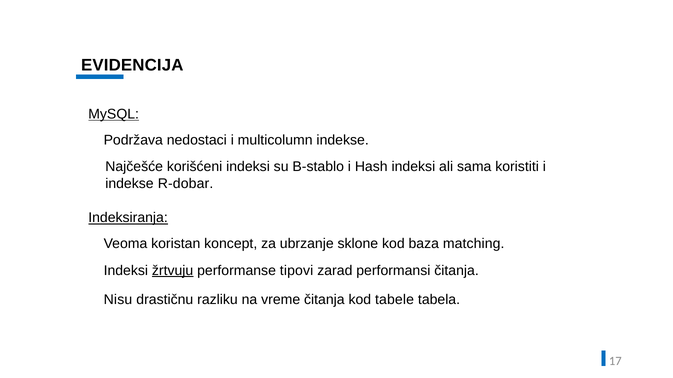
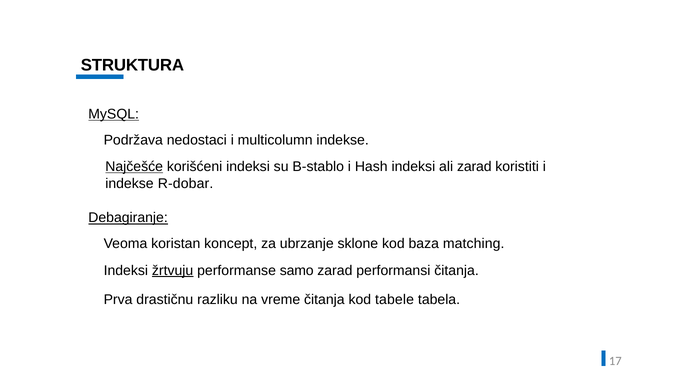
EVIDENCIJA: EVIDENCIJA -> STRUKTURA
Najčešće underline: none -> present
ali sama: sama -> zarad
Indeksiranja: Indeksiranja -> Debagiranje
tipovi: tipovi -> samo
Nisu: Nisu -> Prva
